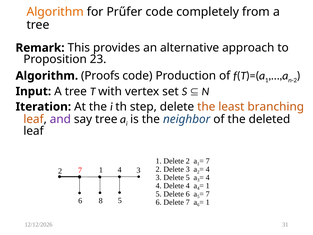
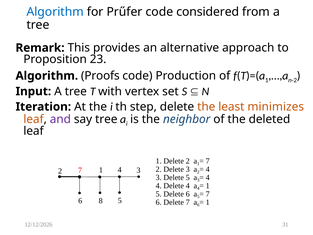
Algorithm at (55, 12) colour: orange -> blue
completely: completely -> considered
branching: branching -> minimizes
